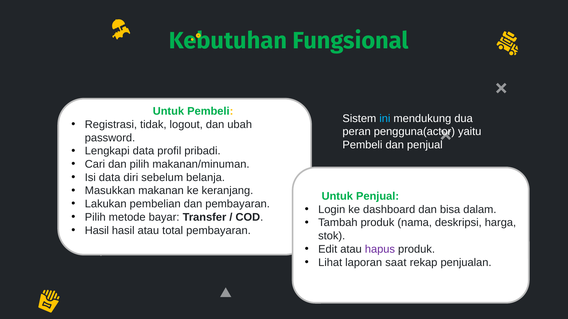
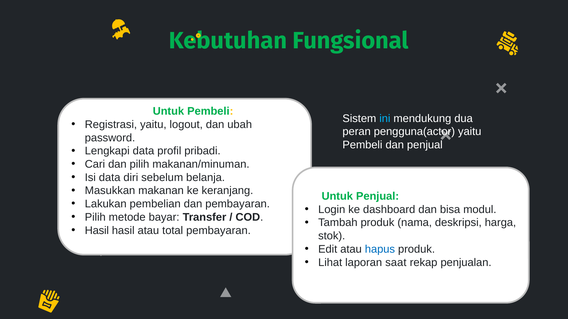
Registrasi tidak: tidak -> yaitu
dalam: dalam -> modul
hapus colour: purple -> blue
